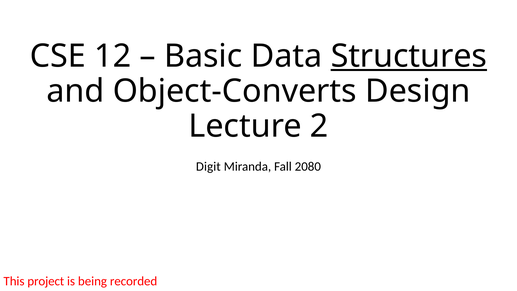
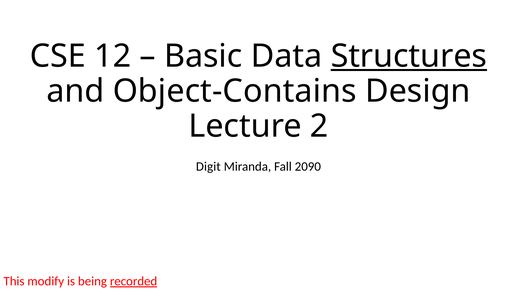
Object-Converts: Object-Converts -> Object-Contains
2080: 2080 -> 2090
project: project -> modify
recorded underline: none -> present
